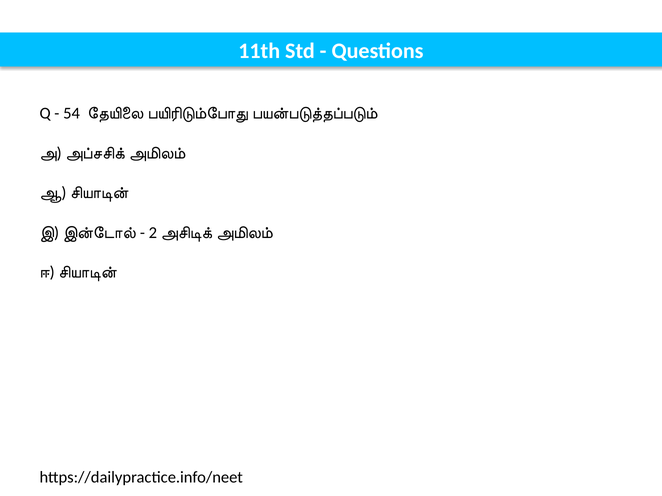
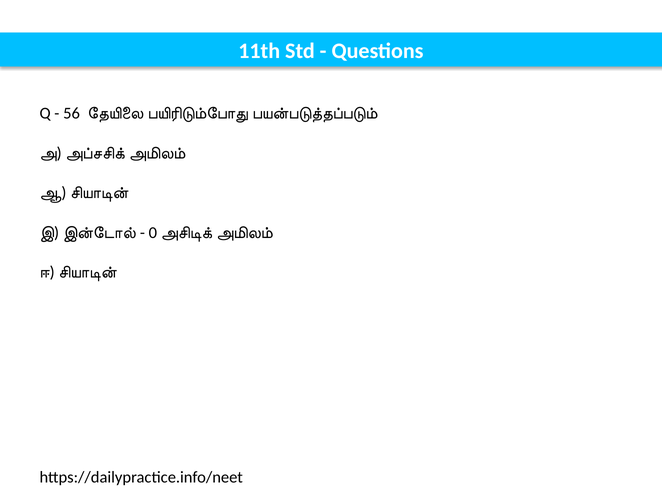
54: 54 -> 56
2: 2 -> 0
